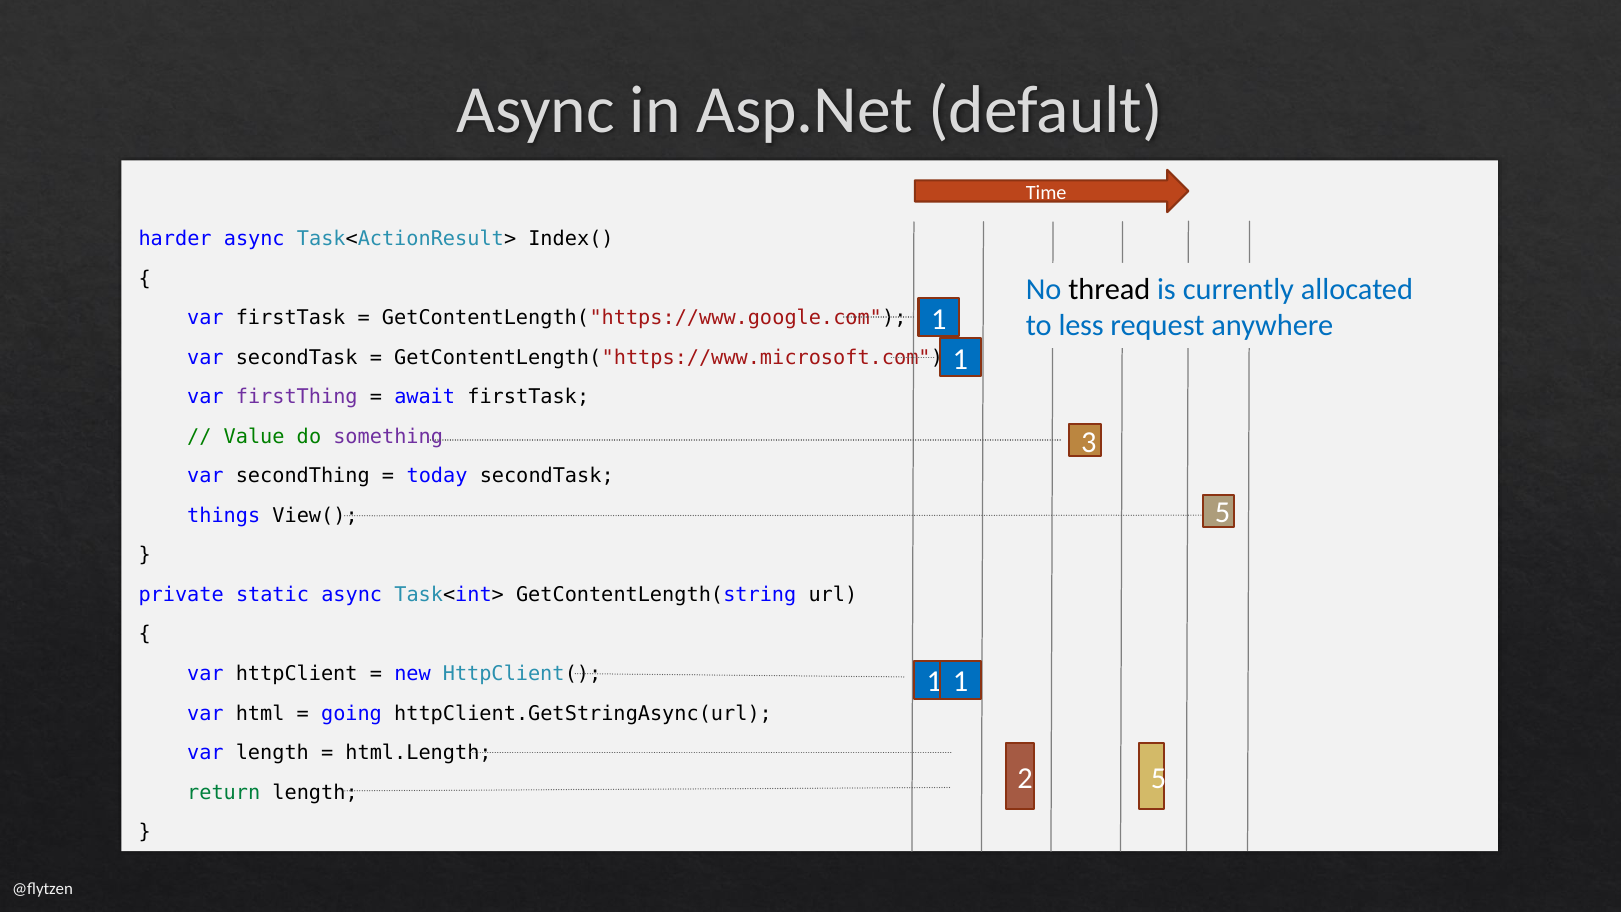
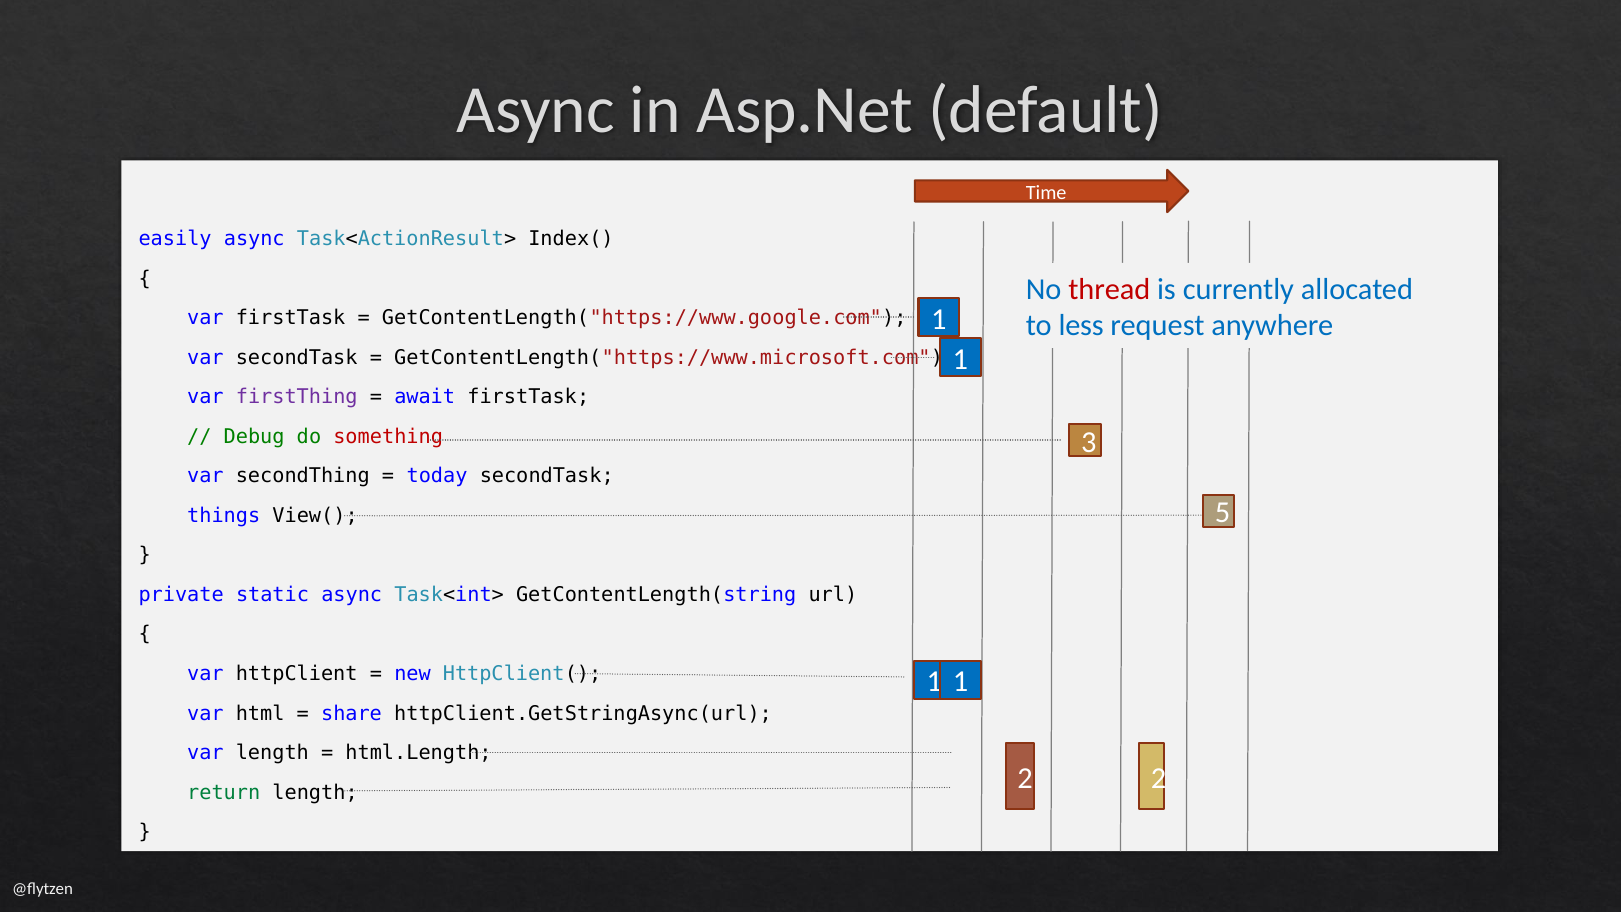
harder: harder -> easily
thread colour: black -> red
Value: Value -> Debug
something colour: purple -> red
going: going -> share
2 5: 5 -> 2
